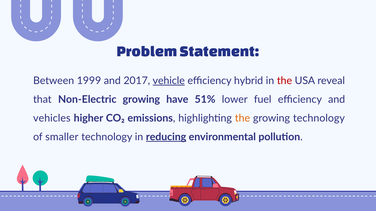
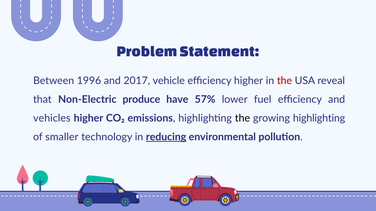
1999: 1999 -> 1996
vehicle underline: present -> none
efficiency hybrid: hybrid -> higher
Non-Electric growing: growing -> produce
51%: 51% -> 57%
the at (242, 118) colour: orange -> black
growing technology: technology -> highlighting
